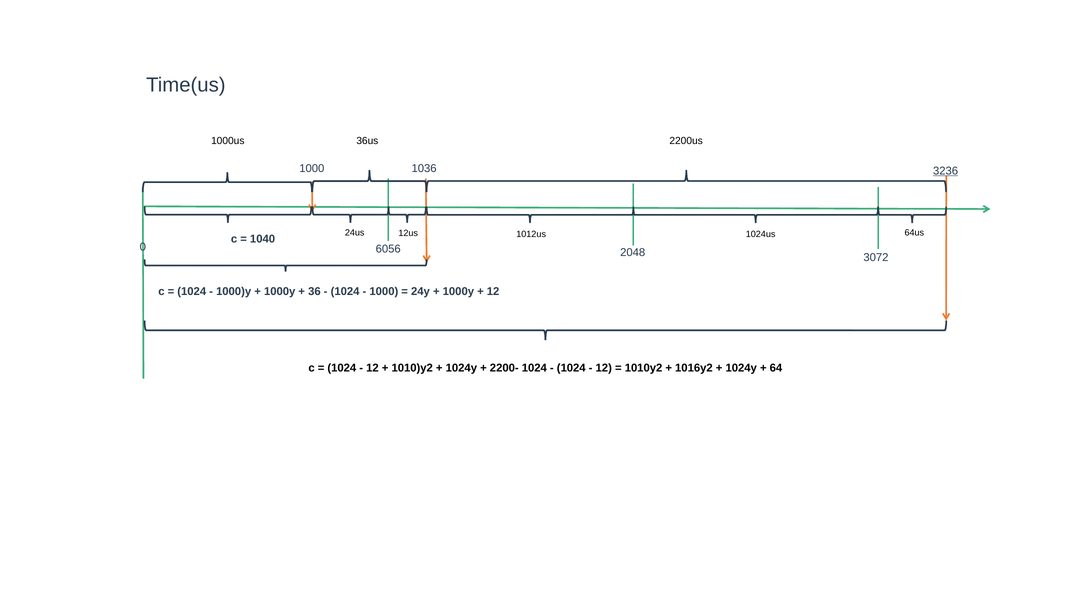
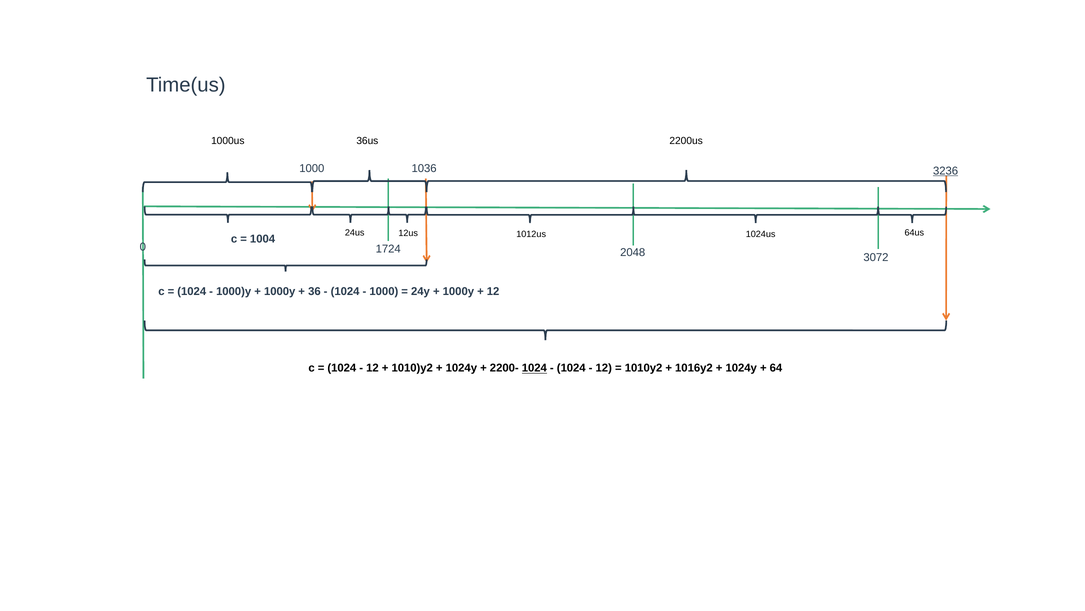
1040: 1040 -> 1004
6056: 6056 -> 1724
1024 at (534, 368) underline: none -> present
